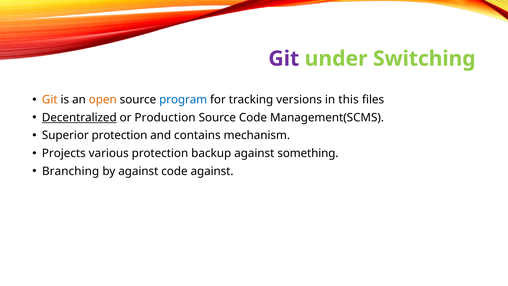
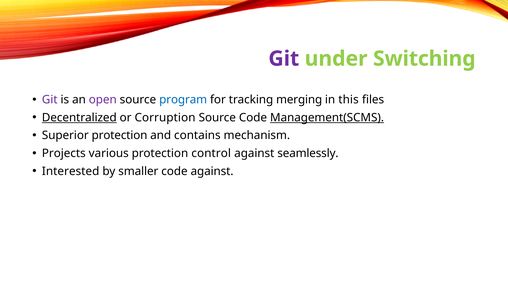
Git at (50, 100) colour: orange -> purple
open colour: orange -> purple
versions: versions -> merging
Production: Production -> Corruption
Management(SCMS underline: none -> present
backup: backup -> control
something: something -> seamlessly
Branching: Branching -> Interested
by against: against -> smaller
